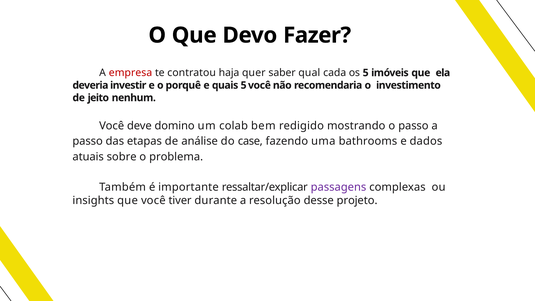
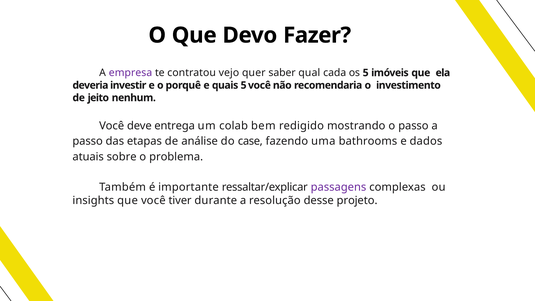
empresa colour: red -> purple
haja: haja -> vejo
domino: domino -> entrega
